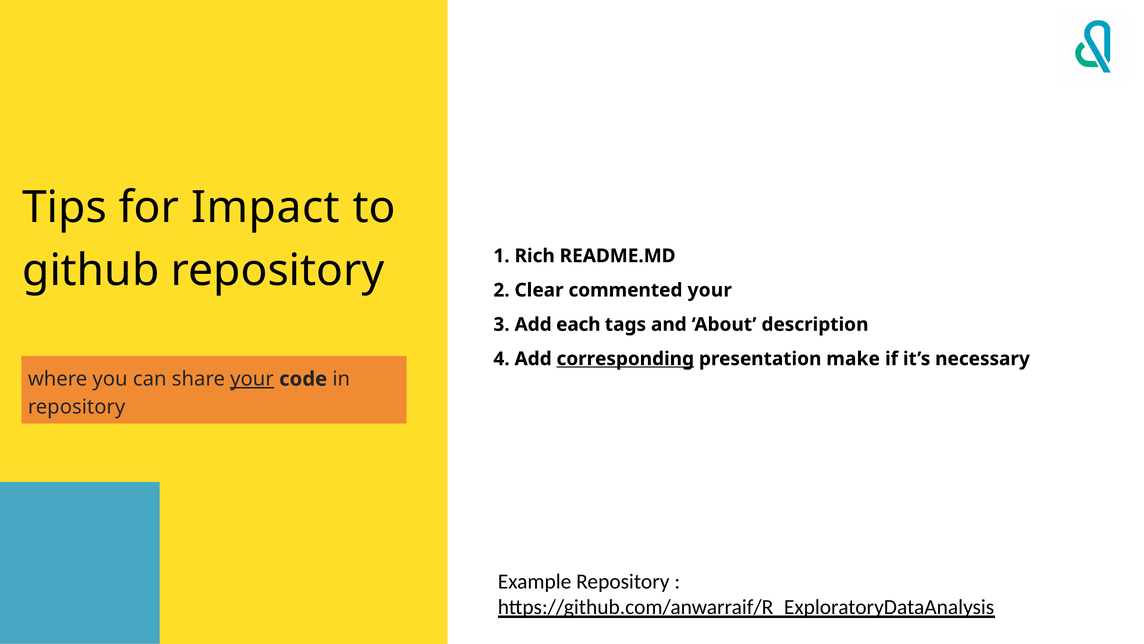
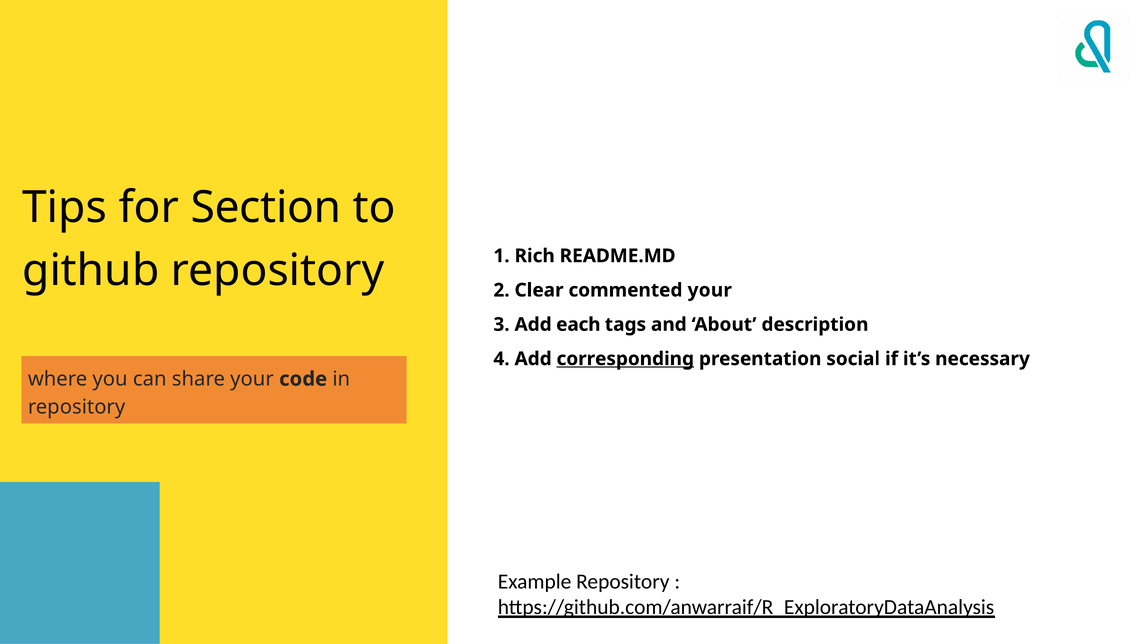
Impact: Impact -> Section
make: make -> social
your at (252, 379) underline: present -> none
